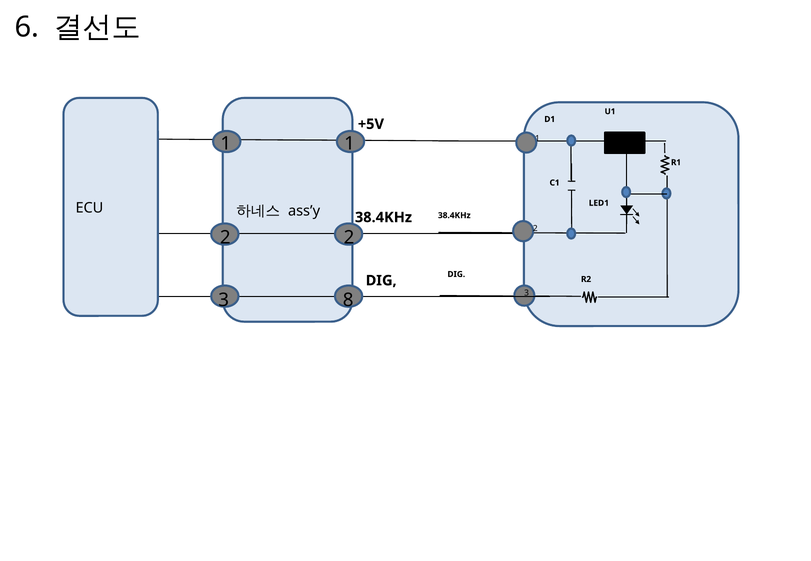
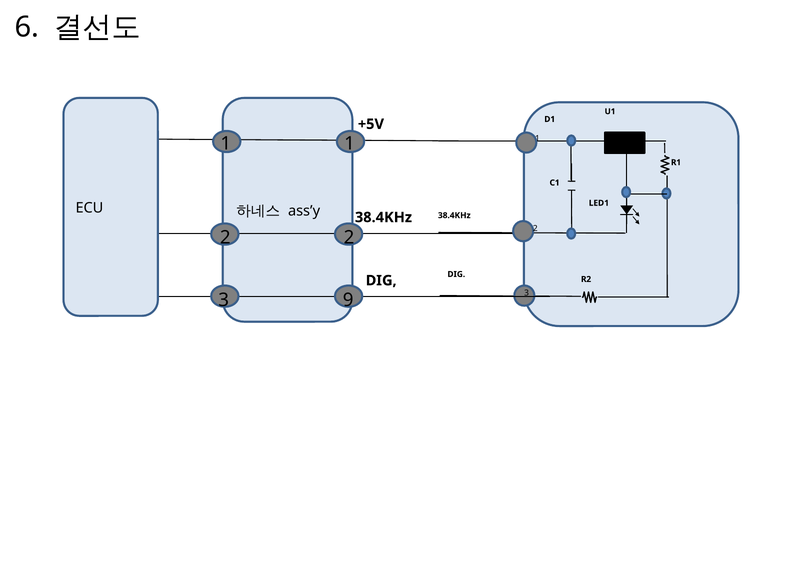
8: 8 -> 9
